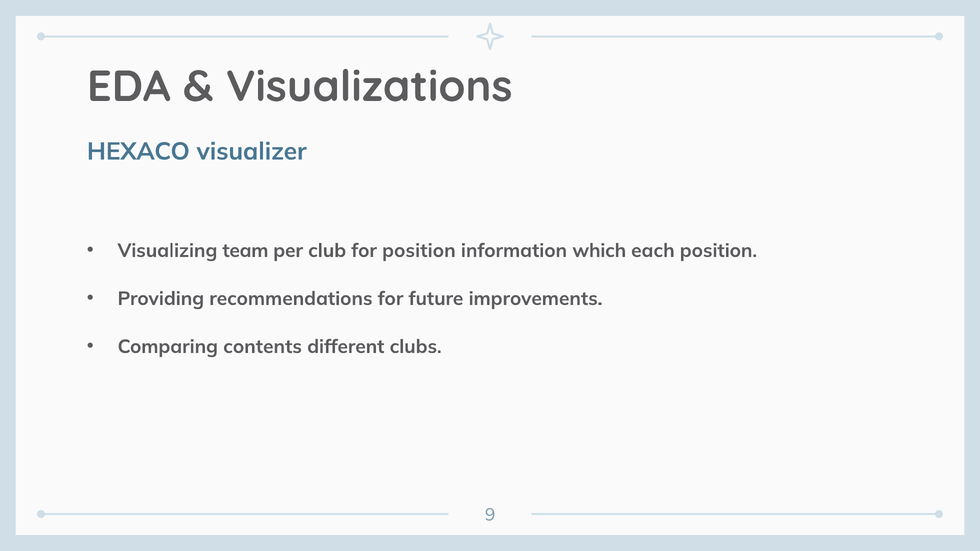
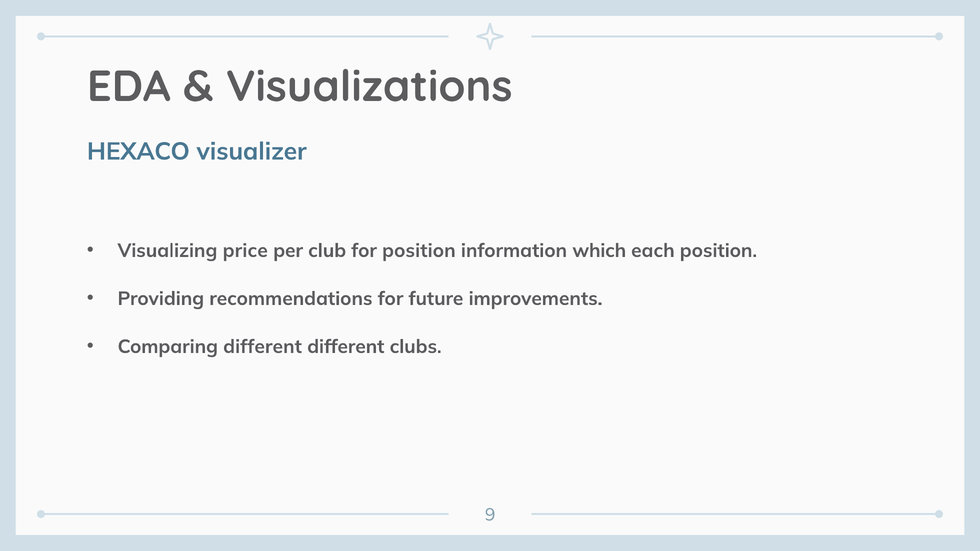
team: team -> price
Comparing contents: contents -> different
